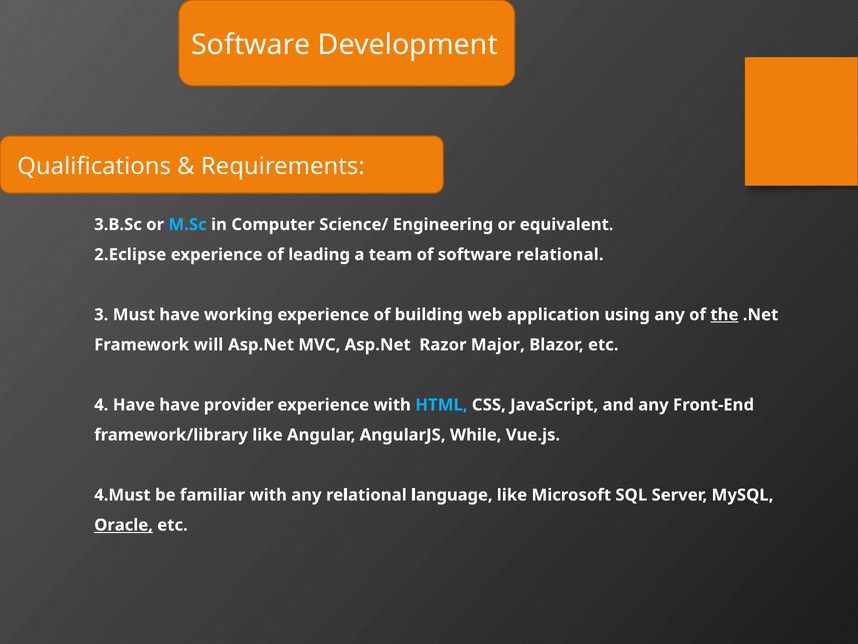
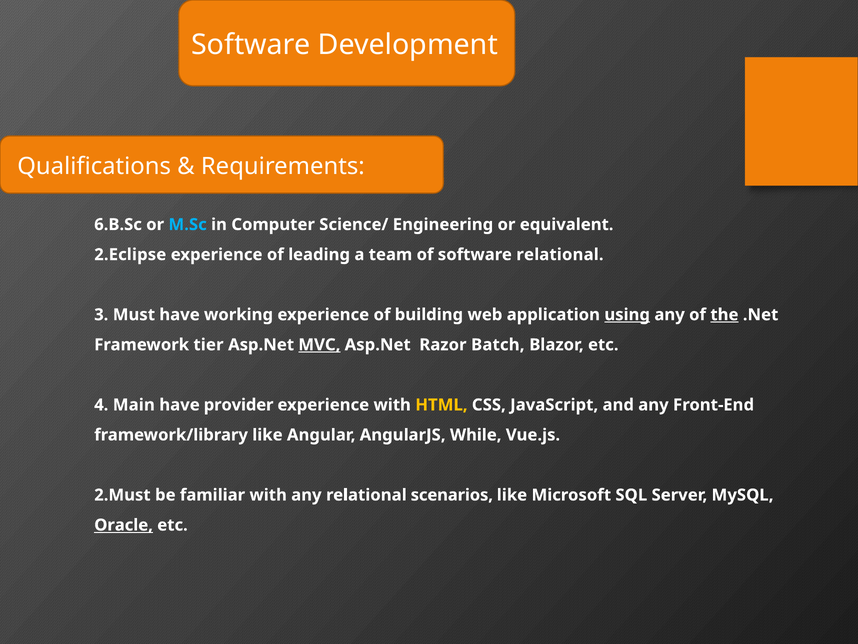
3.B.Sc: 3.B.Sc -> 6.B.Sc
using underline: none -> present
will: will -> tier
MVC underline: none -> present
Major: Major -> Batch
4 Have: Have -> Main
HTML colour: light blue -> yellow
4.Must: 4.Must -> 2.Must
language: language -> scenarios
